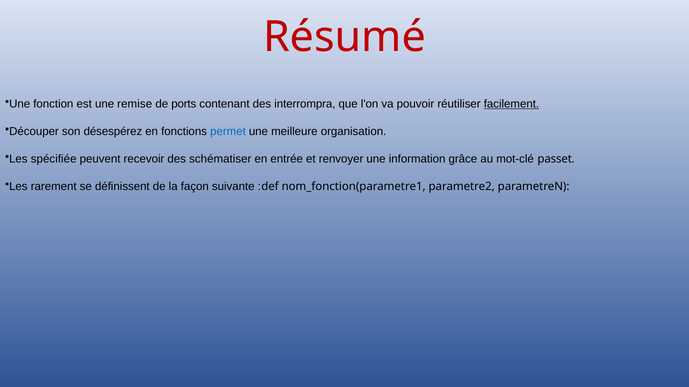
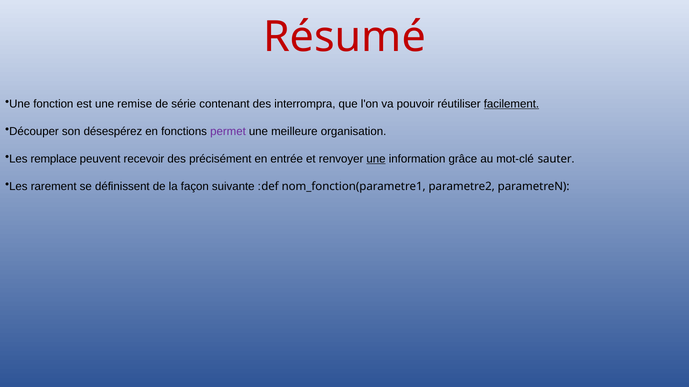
ports: ports -> série
permet colour: blue -> purple
spécifiée: spécifiée -> remplace
schématiser: schématiser -> précisément
une at (376, 159) underline: none -> present
passet: passet -> sauter
